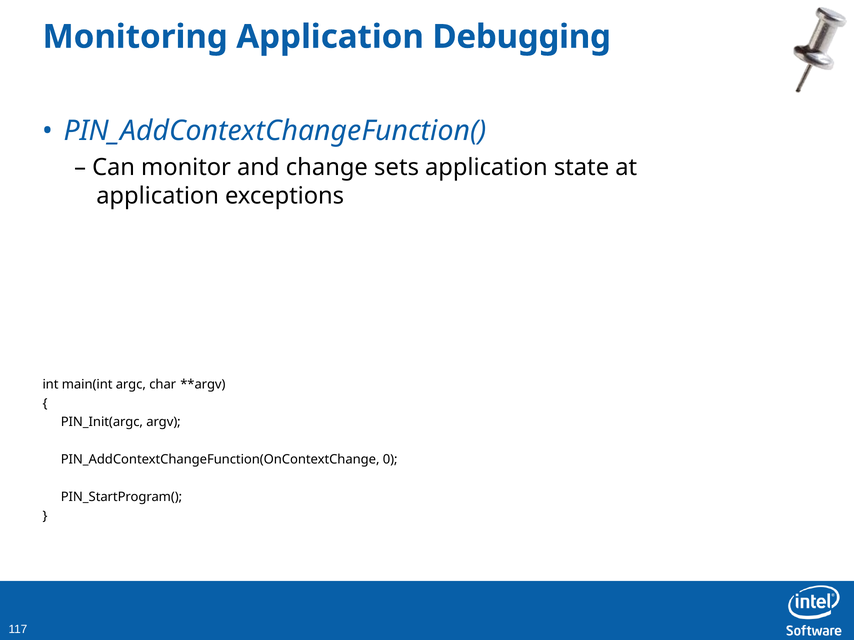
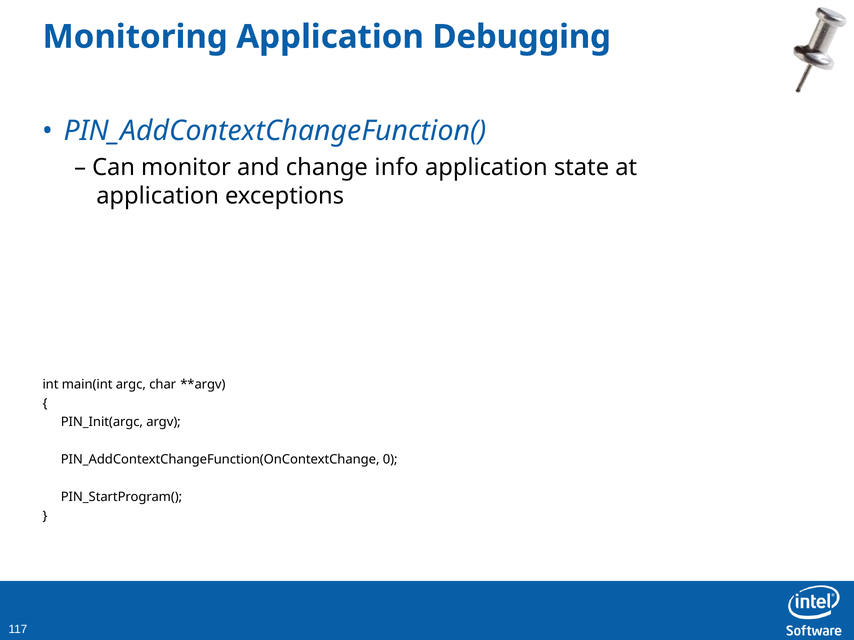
sets: sets -> info
